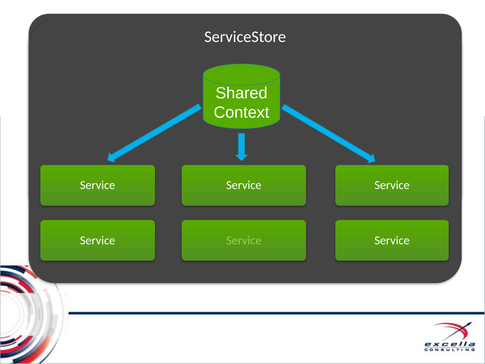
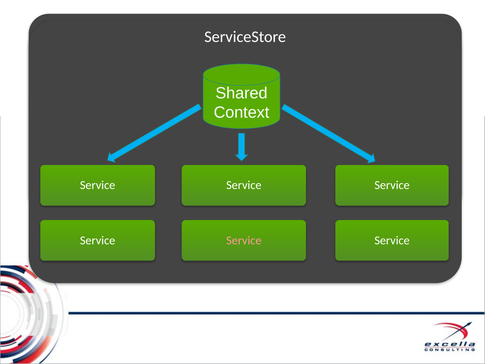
Service at (244, 240) colour: light green -> pink
